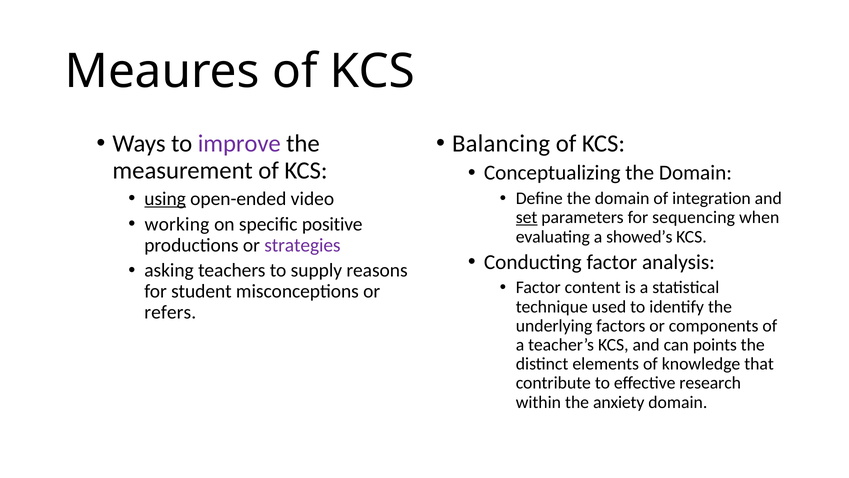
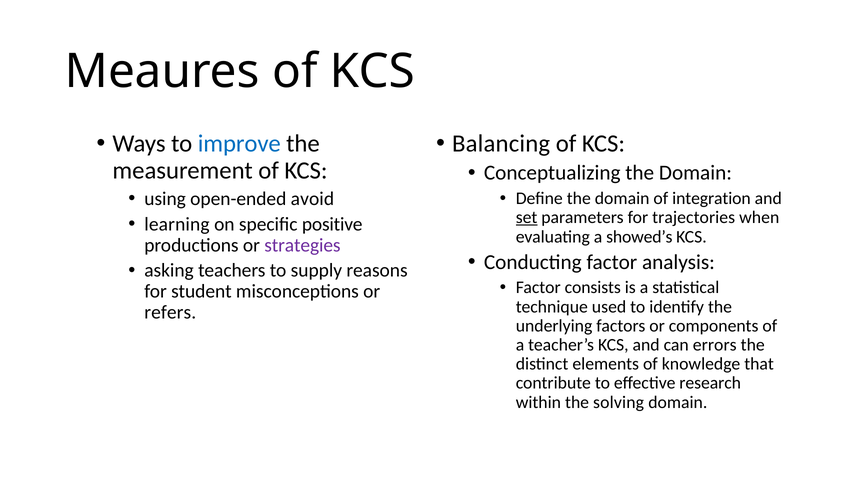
improve colour: purple -> blue
using underline: present -> none
video: video -> avoid
sequencing: sequencing -> trajectories
working: working -> learning
content: content -> consists
points: points -> errors
anxiety: anxiety -> solving
